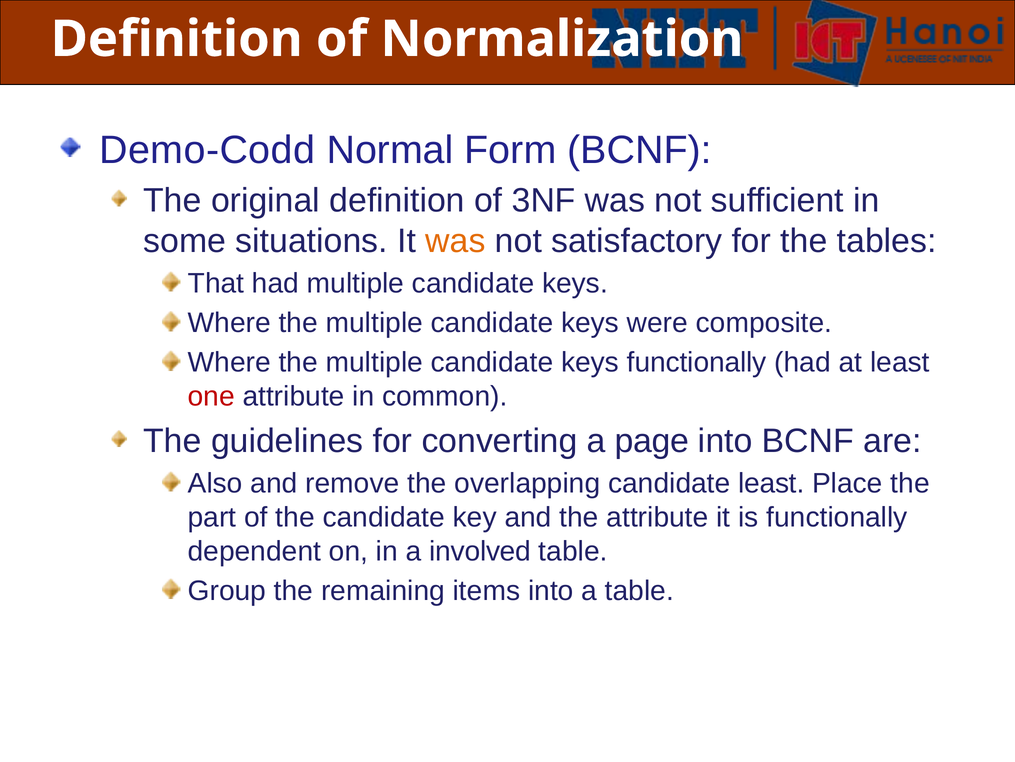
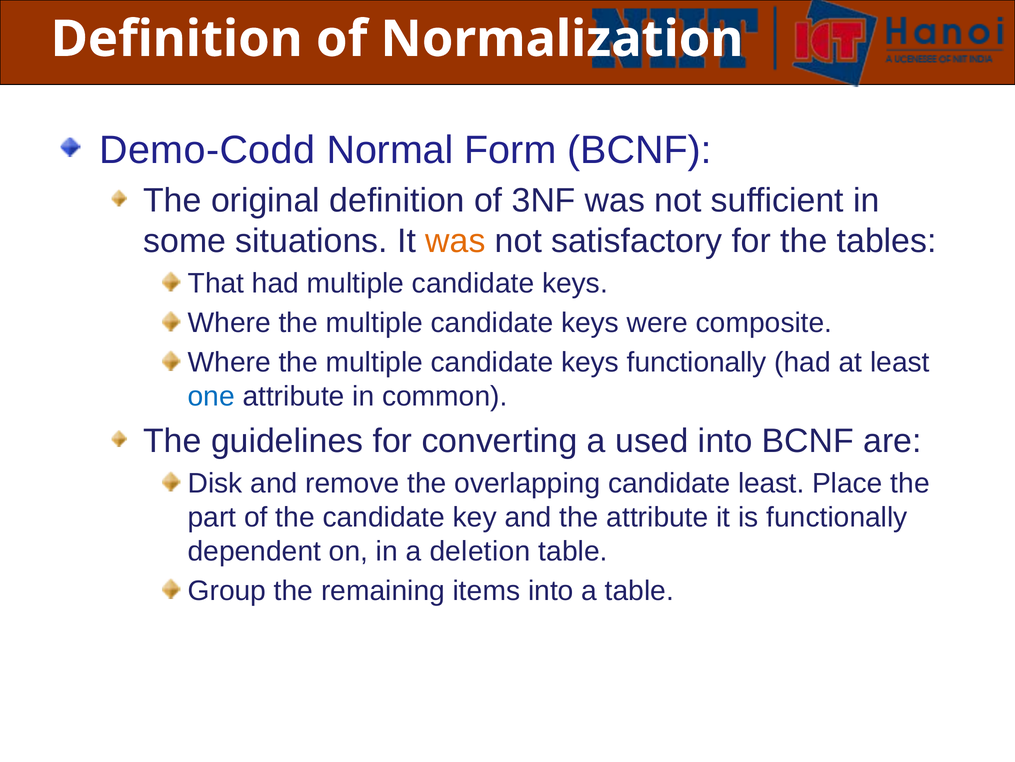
one colour: red -> blue
page: page -> used
Also: Also -> Disk
involved: involved -> deletion
